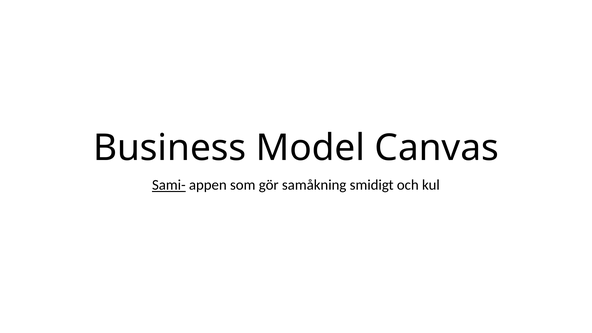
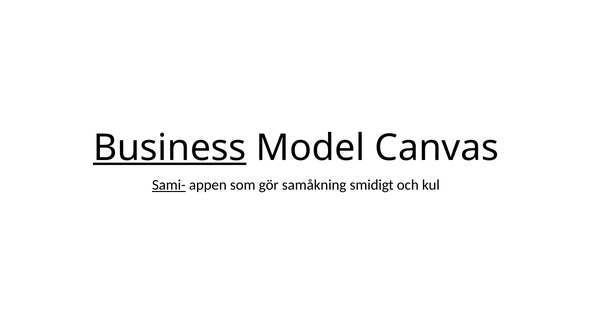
Business underline: none -> present
